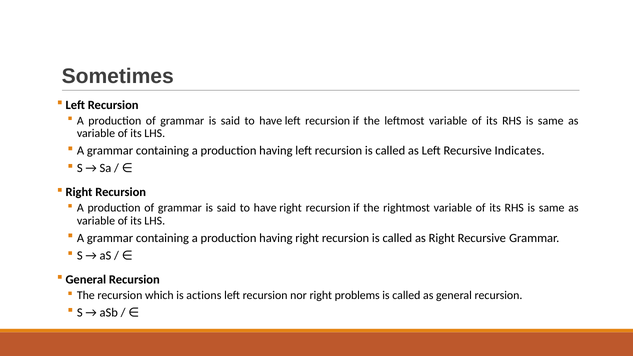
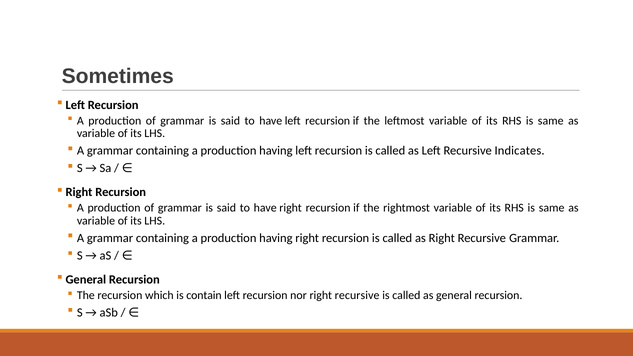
actions: actions -> contain
nor right problems: problems -> recursive
